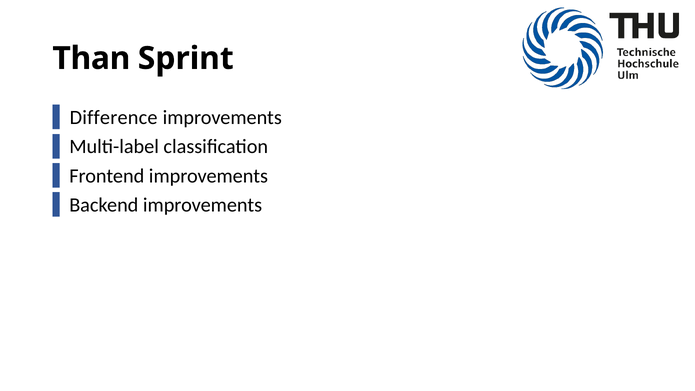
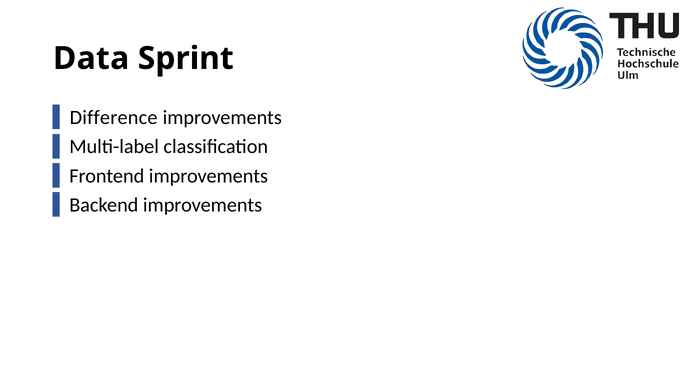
Than: Than -> Data
